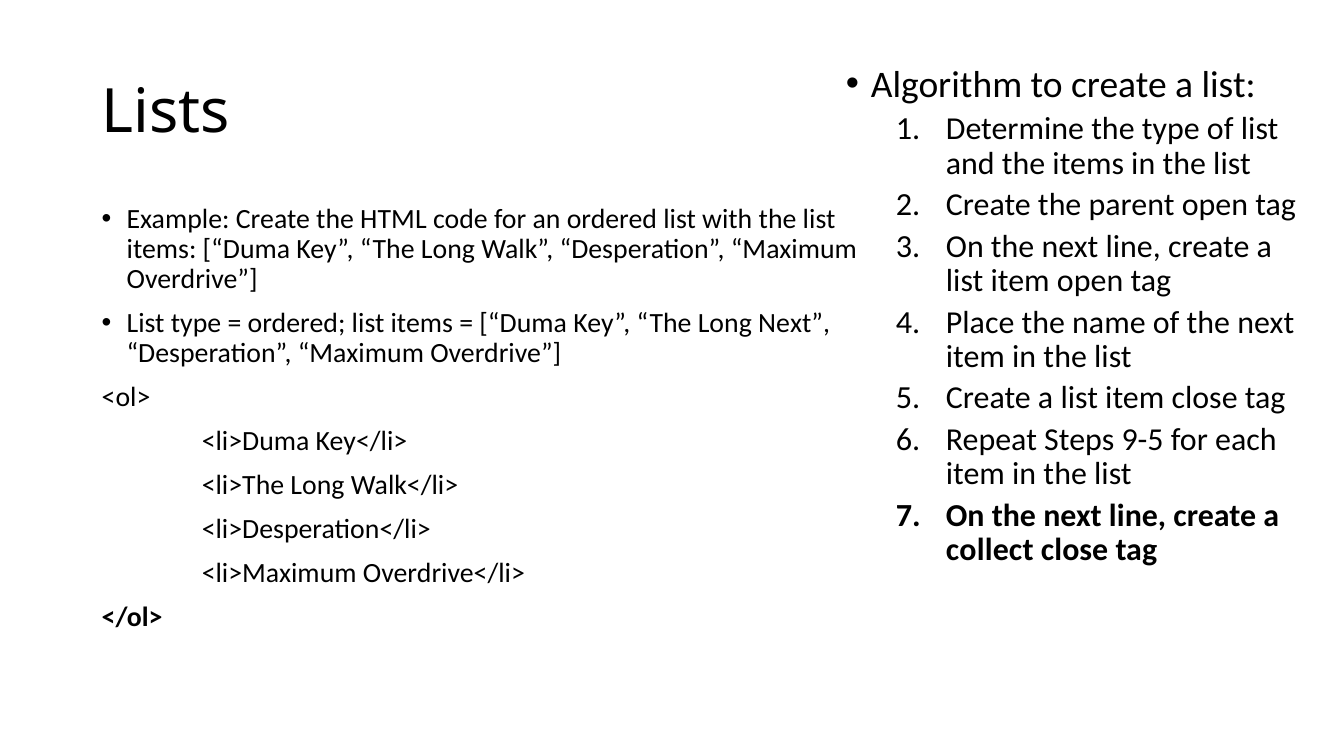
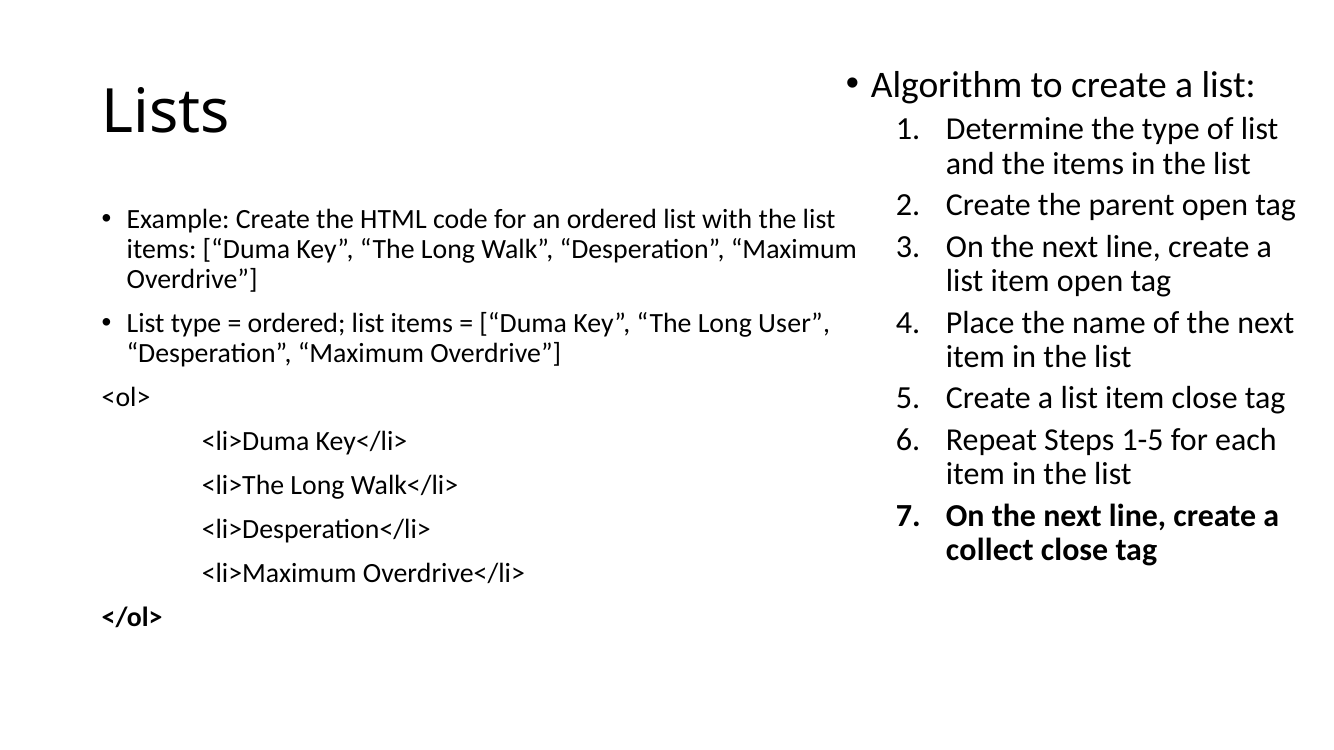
Long Next: Next -> User
9-5: 9-5 -> 1-5
